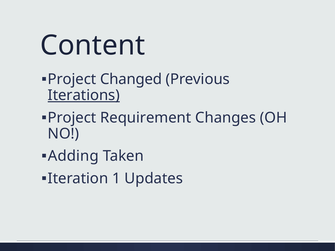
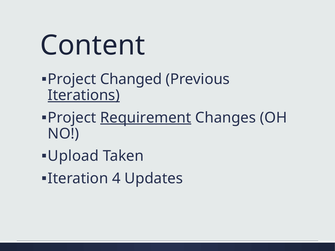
Requirement underline: none -> present
Adding: Adding -> Upload
1: 1 -> 4
